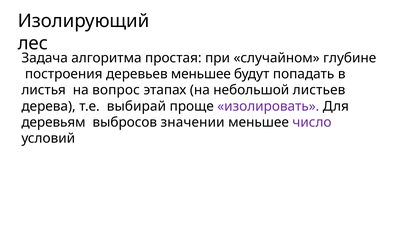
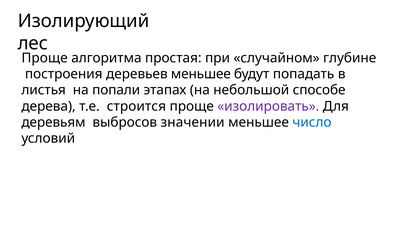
Задача at (45, 58): Задача -> Проще
вопрос: вопрос -> попали
листьев: листьев -> способе
выбирай: выбирай -> строится
число colour: purple -> blue
